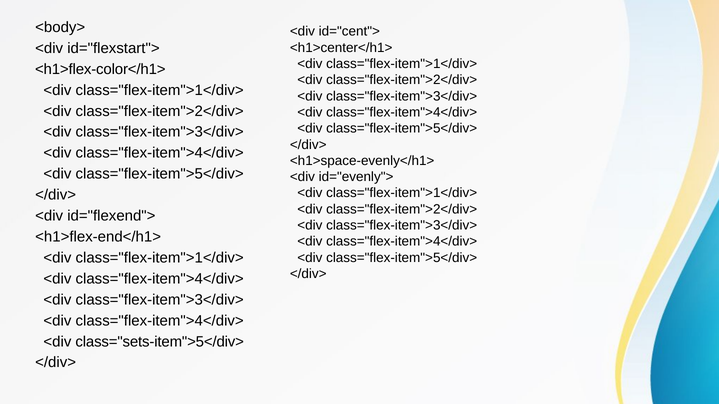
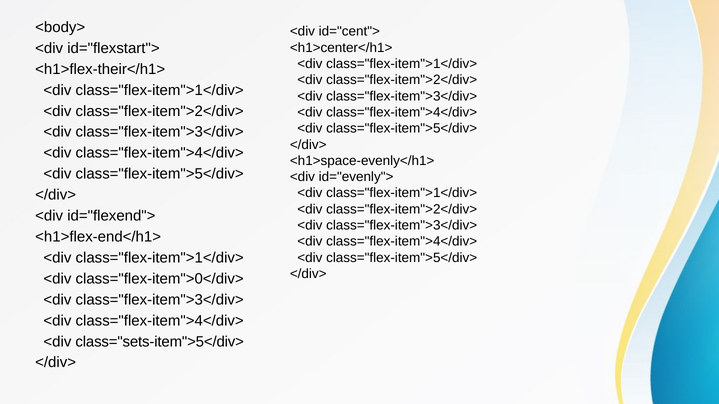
<h1>flex-color</h1>: <h1>flex-color</h1> -> <h1>flex-their</h1>
class="flex-item">4</div> at (160, 279): class="flex-item">4</div> -> class="flex-item">0</div>
